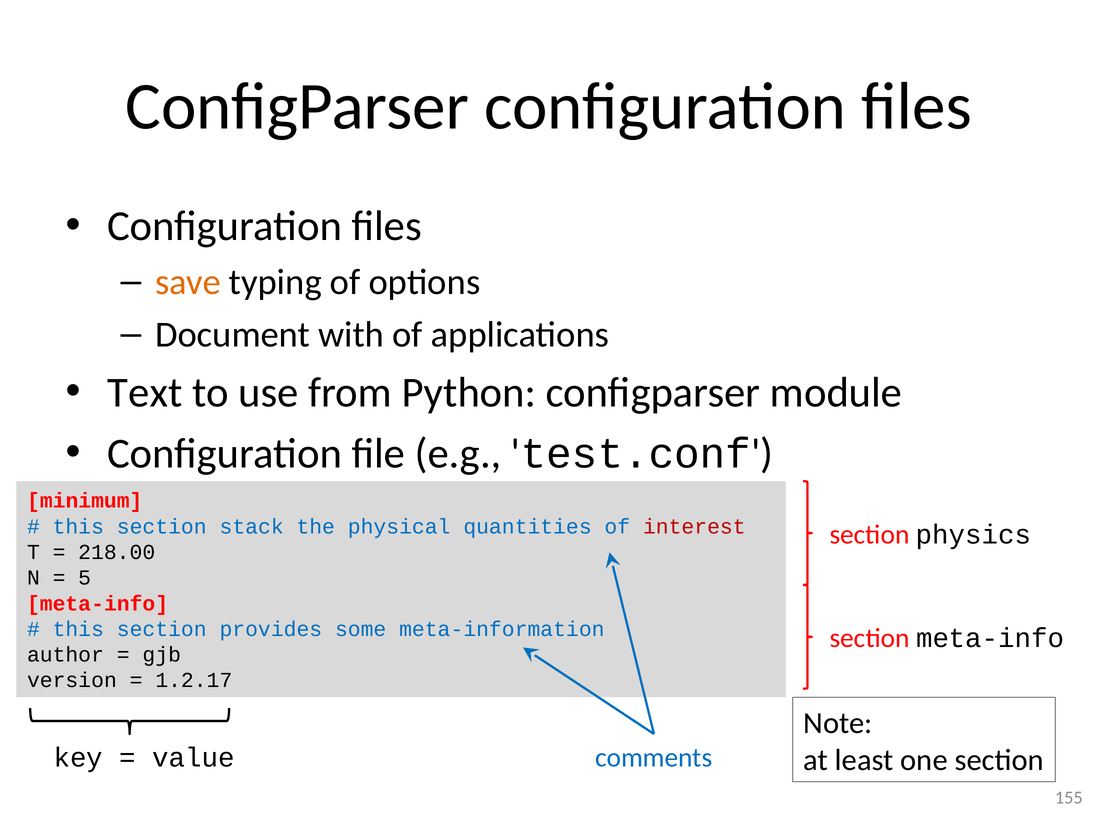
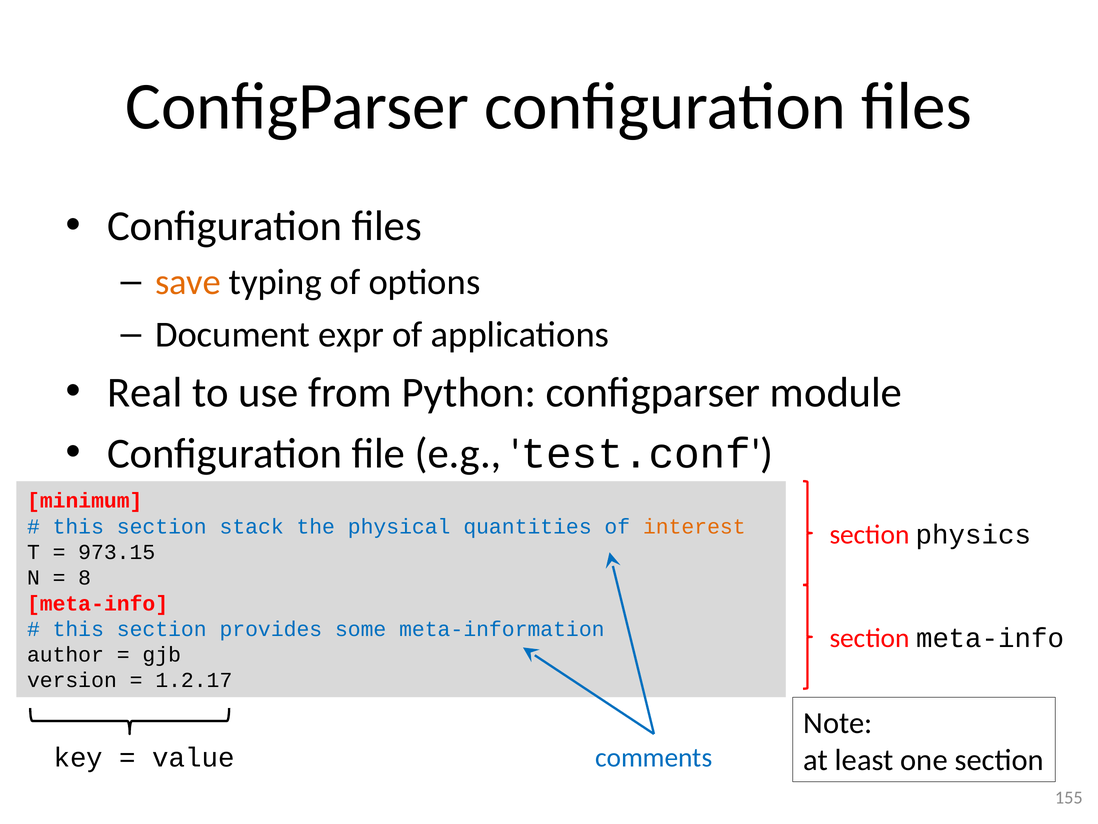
with: with -> expr
Text: Text -> Real
interest colour: red -> orange
218.00: 218.00 -> 973.15
5: 5 -> 8
